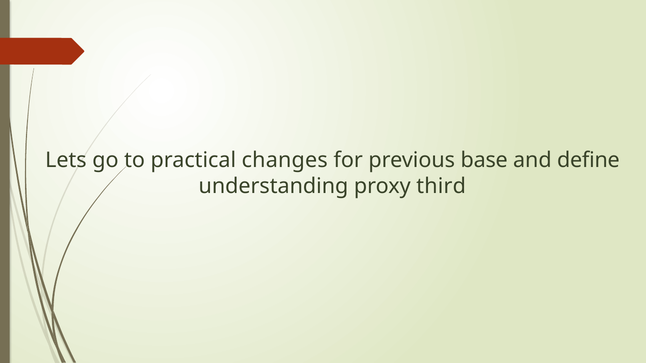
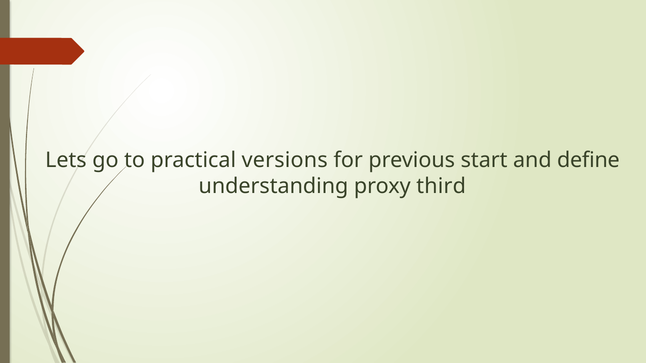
changes: changes -> versions
base: base -> start
